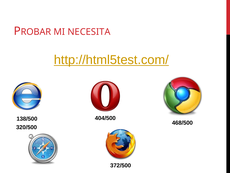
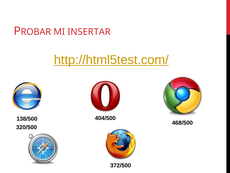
NECESITA: NECESITA -> INSERTAR
